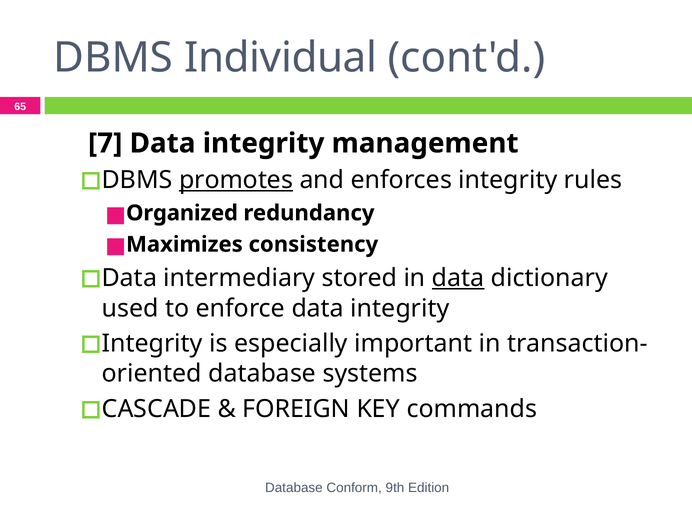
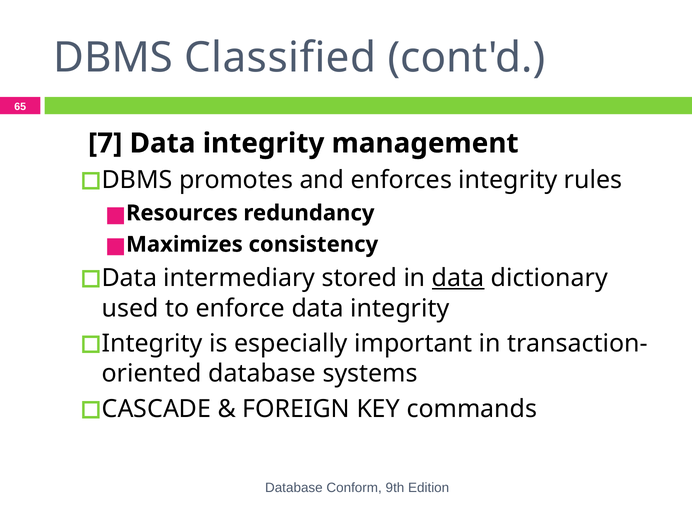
Individual: Individual -> Classified
promotes underline: present -> none
Organized: Organized -> Resources
